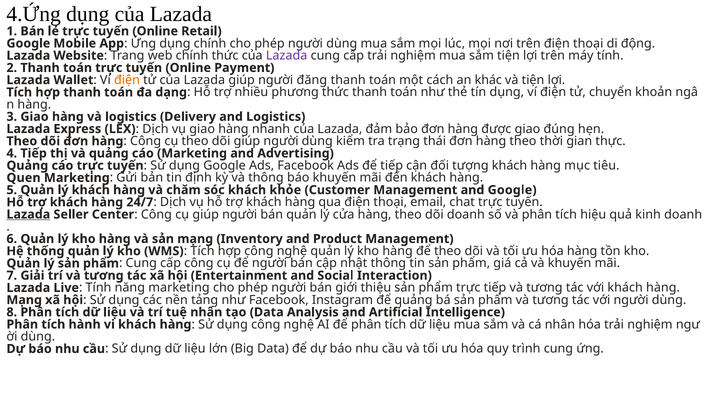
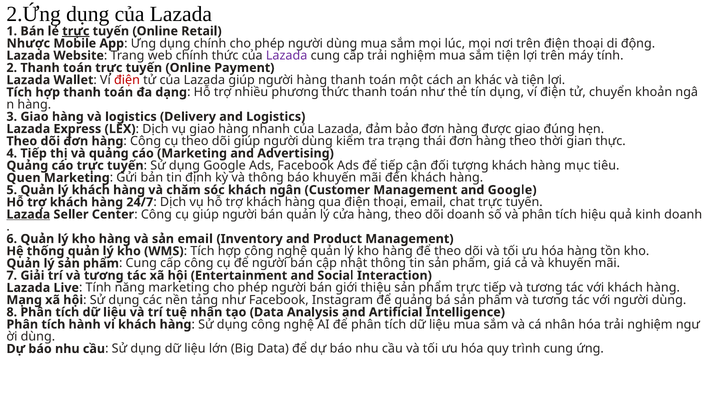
4.Ứng: 4.Ứng -> 2.Ứng
trực at (76, 31) underline: none -> present
Google at (28, 43): Google -> Nhược
điện at (127, 80) colour: orange -> red
người đăng: đăng -> hàng
khỏe: khỏe -> ngân
sản mạng: mạng -> email
